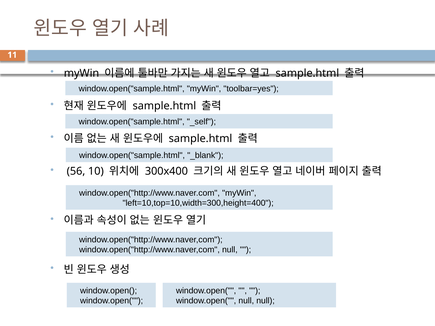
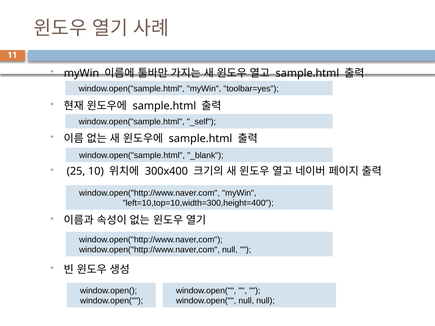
56: 56 -> 25
